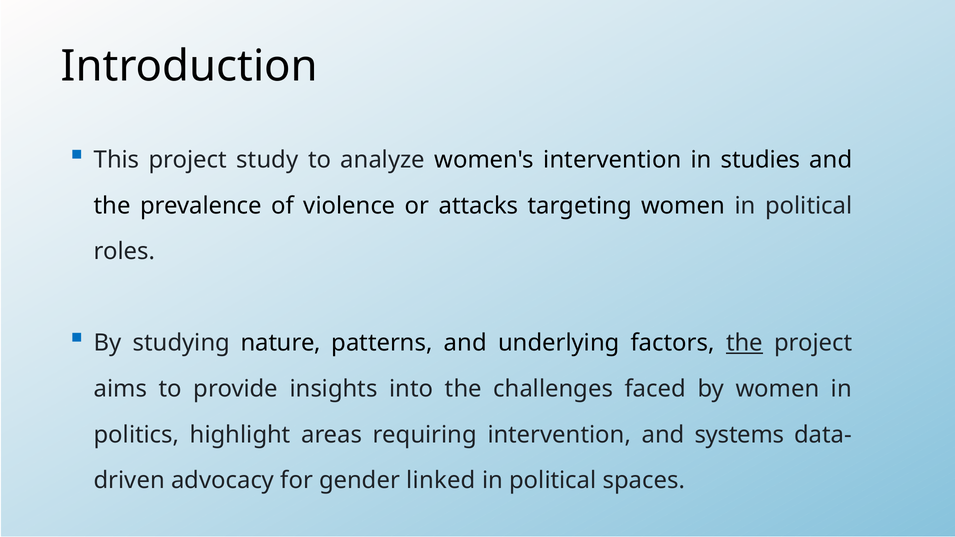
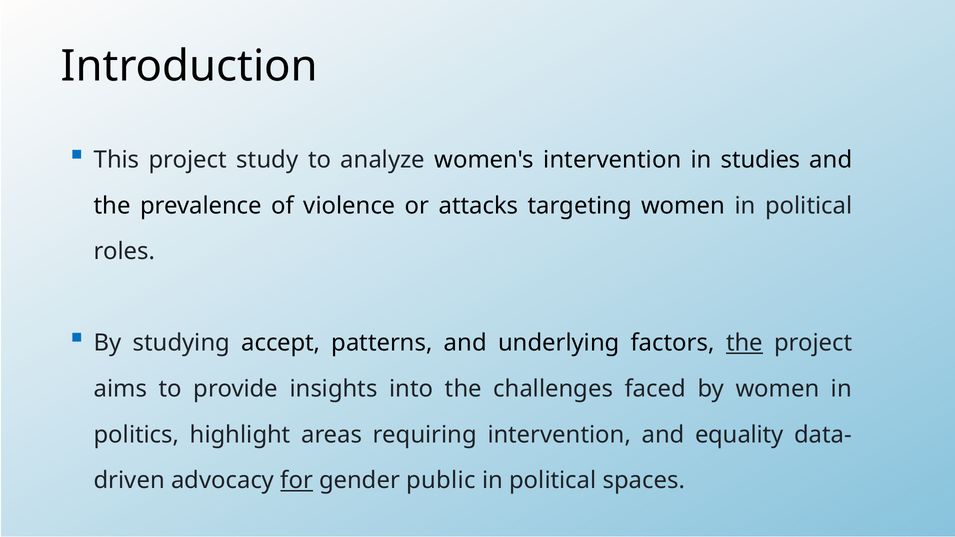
nature: nature -> accept
systems: systems -> equality
for underline: none -> present
linked: linked -> public
